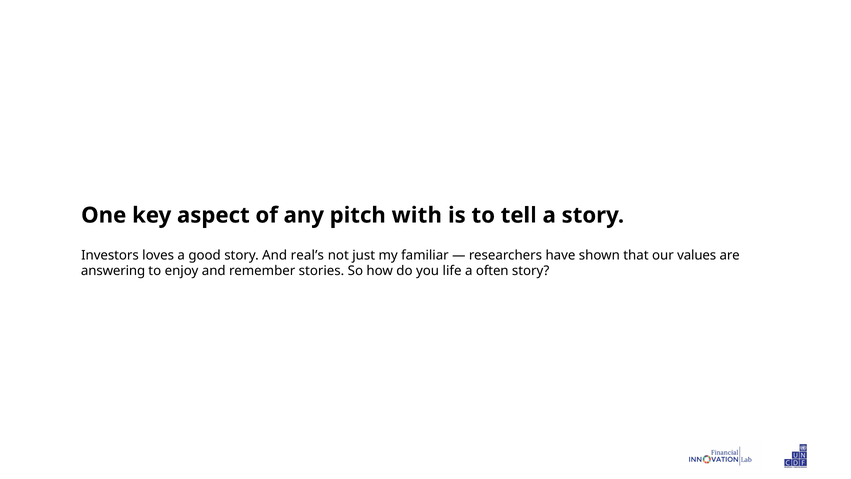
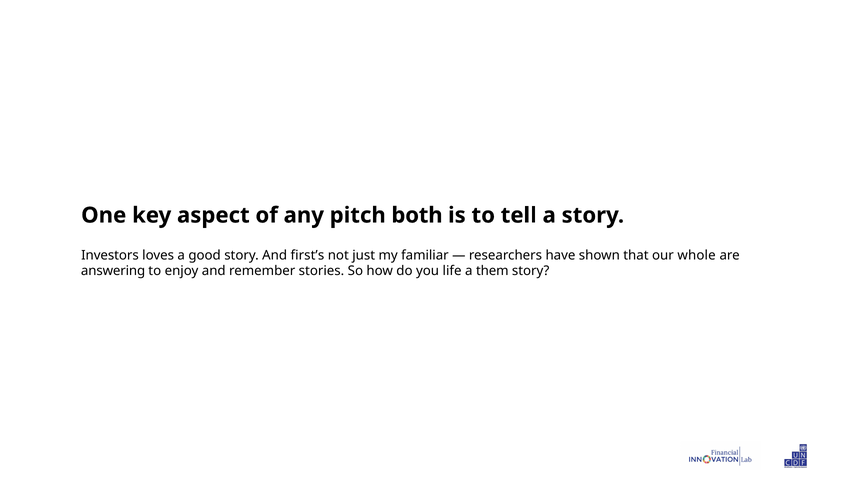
with: with -> both
real’s: real’s -> first’s
values: values -> whole
often: often -> them
